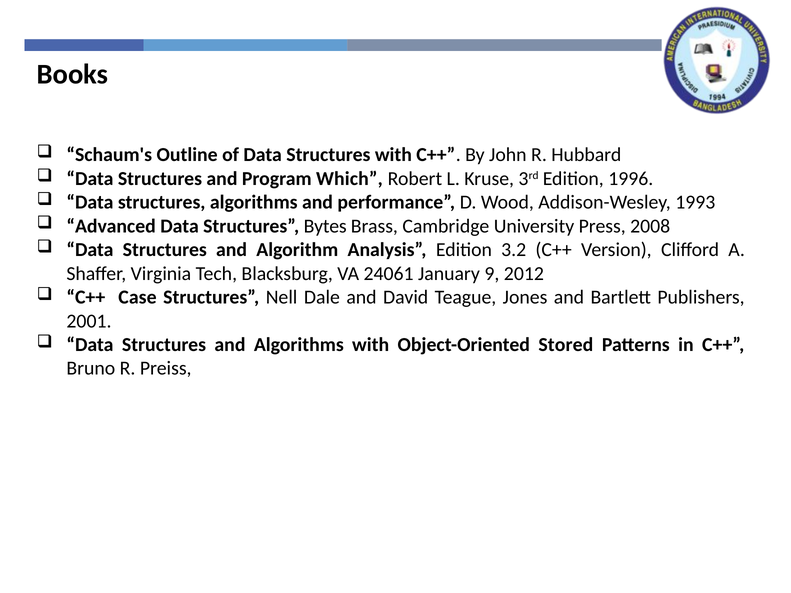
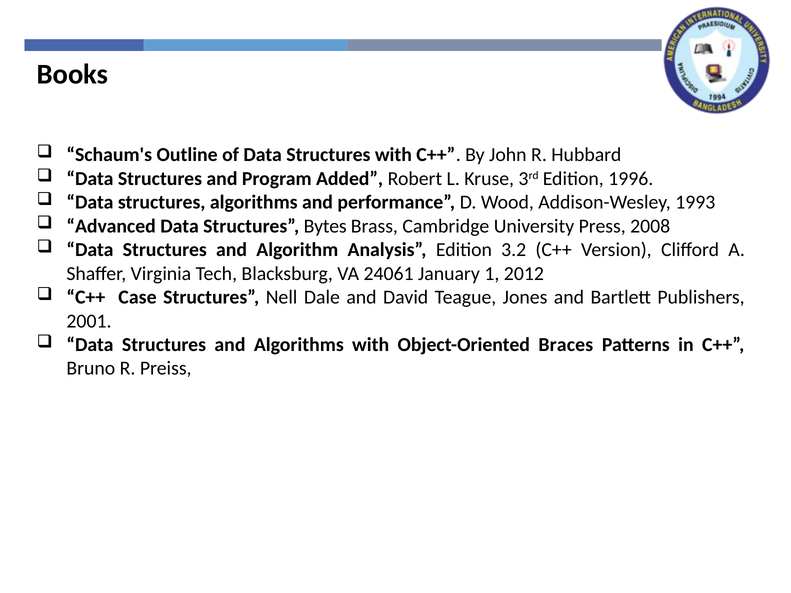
Which: Which -> Added
9: 9 -> 1
Stored: Stored -> Braces
